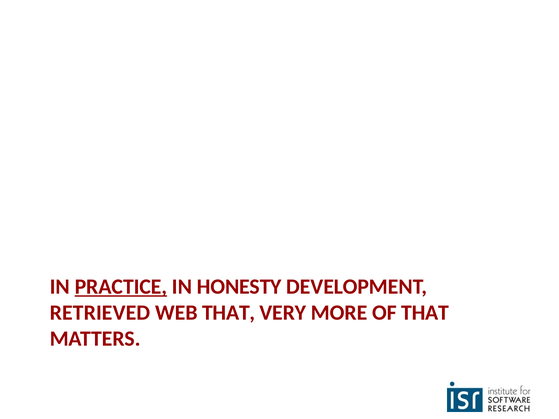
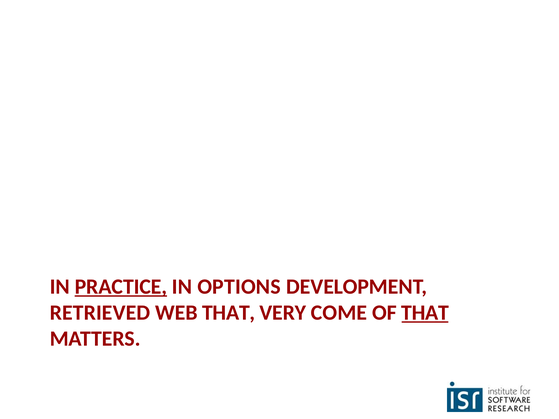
HONESTY: HONESTY -> OPTIONS
MORE: MORE -> COME
THAT at (425, 313) underline: none -> present
